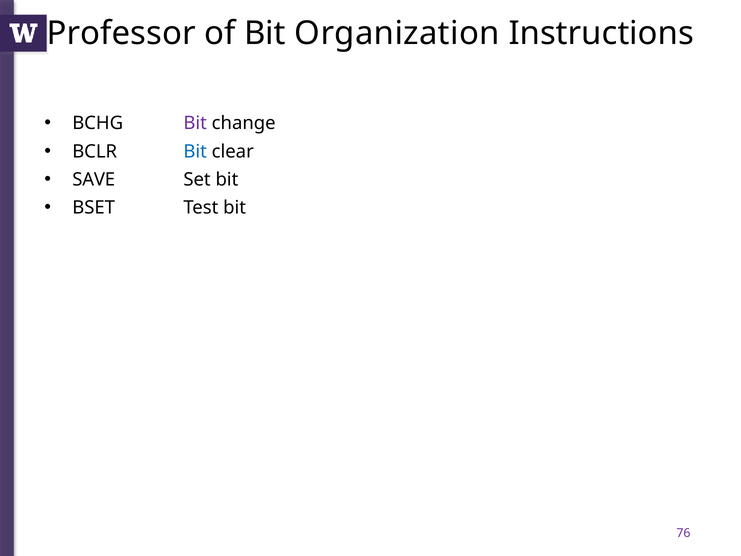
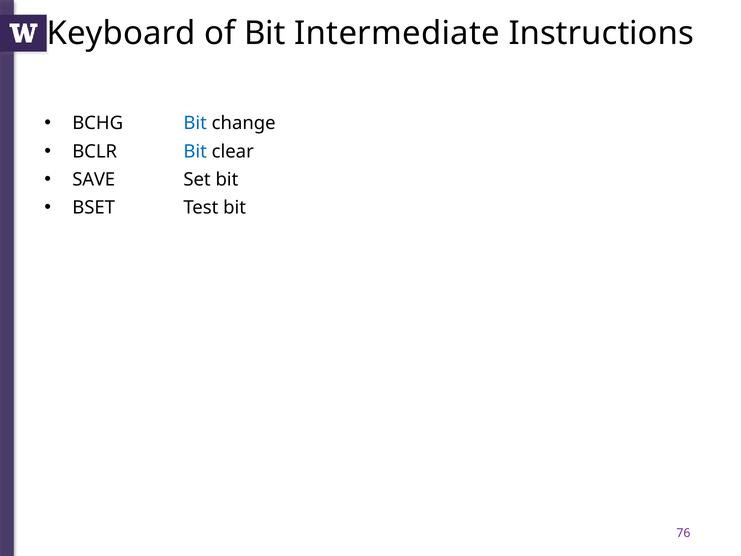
Professor: Professor -> Keyboard
Organization: Organization -> Intermediate
Bit at (195, 123) colour: purple -> blue
